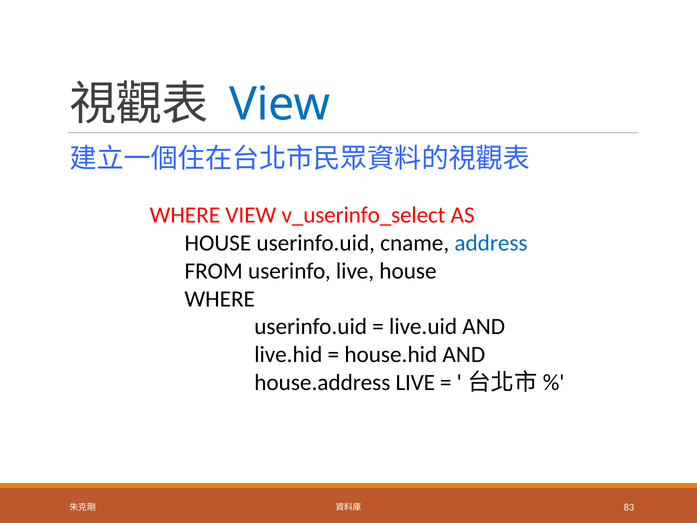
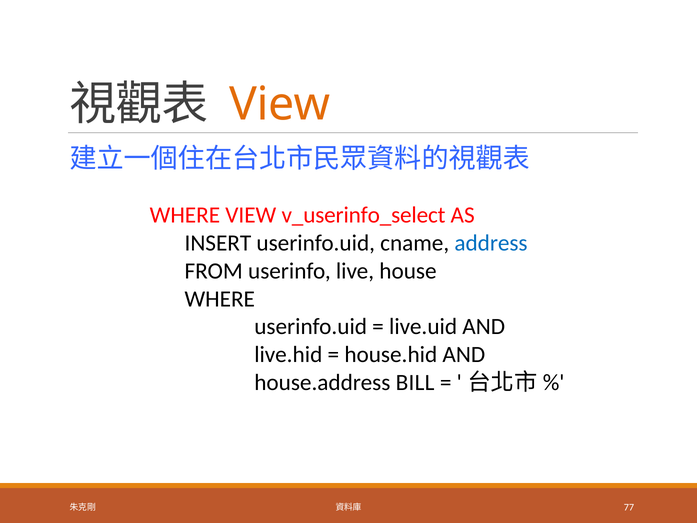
View at (280, 104) colour: blue -> orange
HOUSE at (218, 243): HOUSE -> INSERT
house.address LIVE: LIVE -> BILL
83: 83 -> 77
